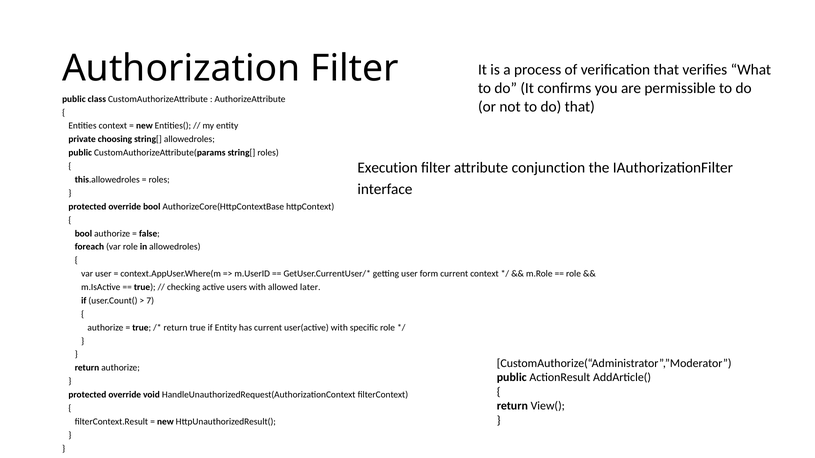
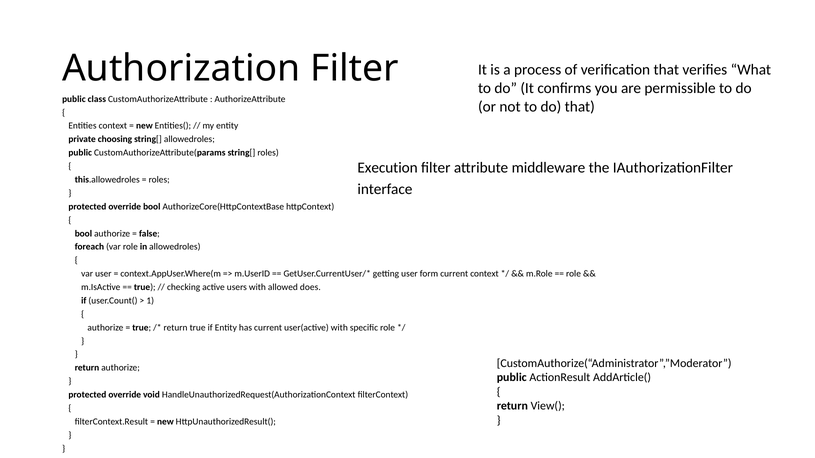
conjunction: conjunction -> middleware
later: later -> does
7: 7 -> 1
